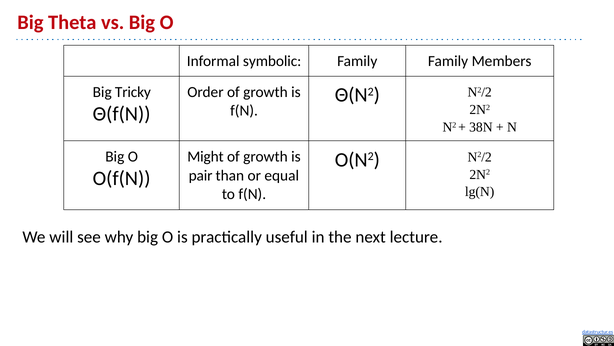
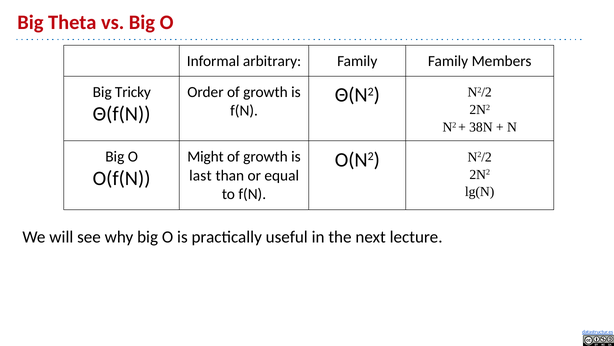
symbolic: symbolic -> arbitrary
pair: pair -> last
